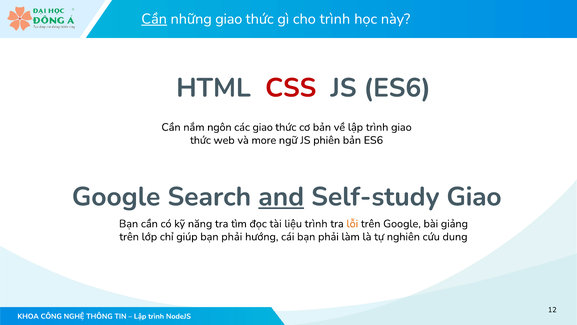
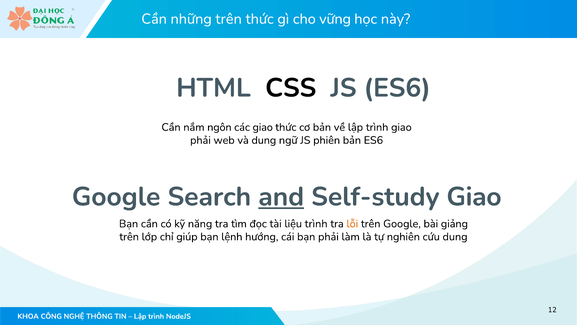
Cần at (154, 19) underline: present -> none
những giao: giao -> trên
cho trình: trình -> vững
CSS colour: red -> black
thức at (200, 140): thức -> phải
và more: more -> dung
giúp bạn phải: phải -> lệnh
